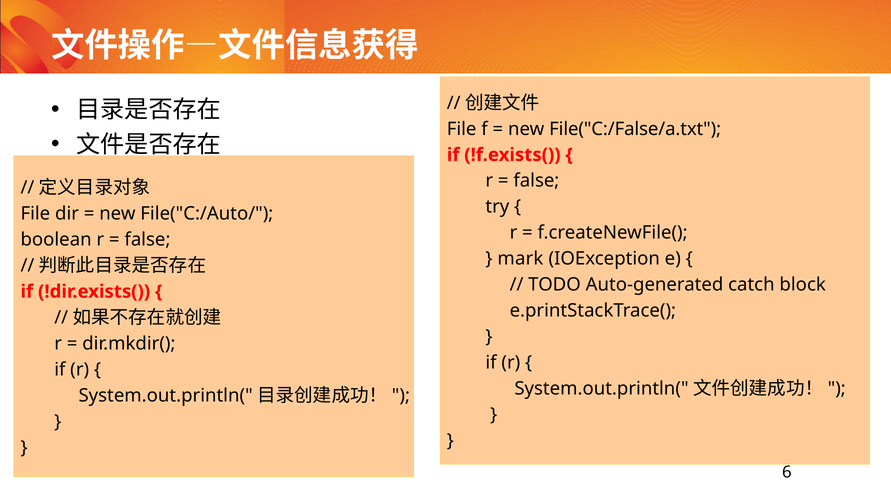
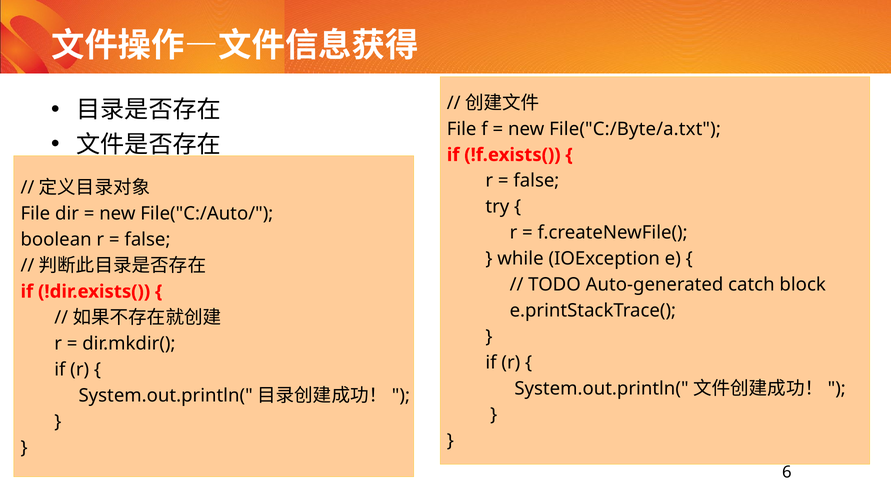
File("C:/False/a.txt: File("C:/False/a.txt -> File("C:/Byte/a.txt
mark: mark -> while
